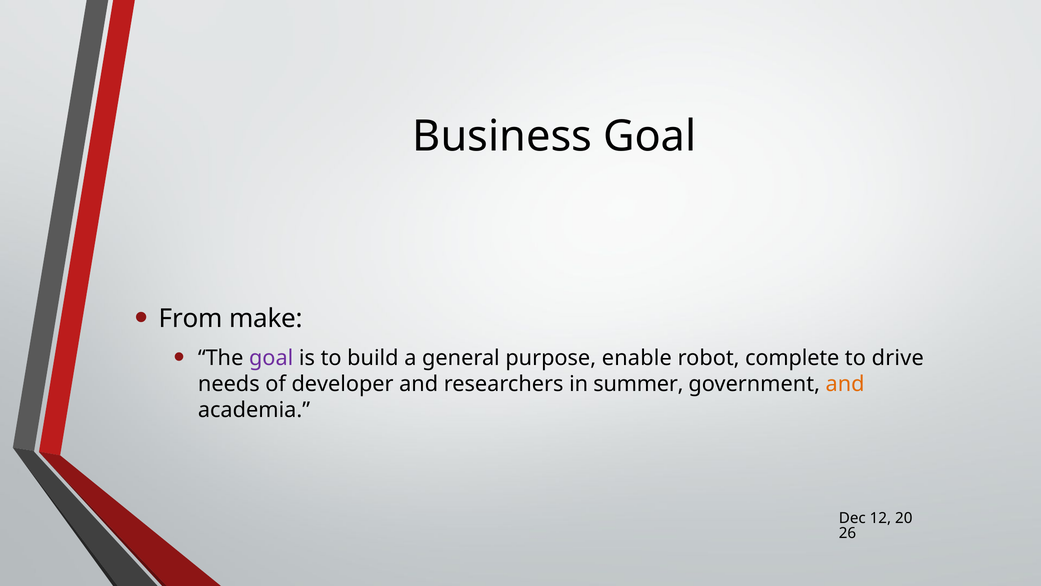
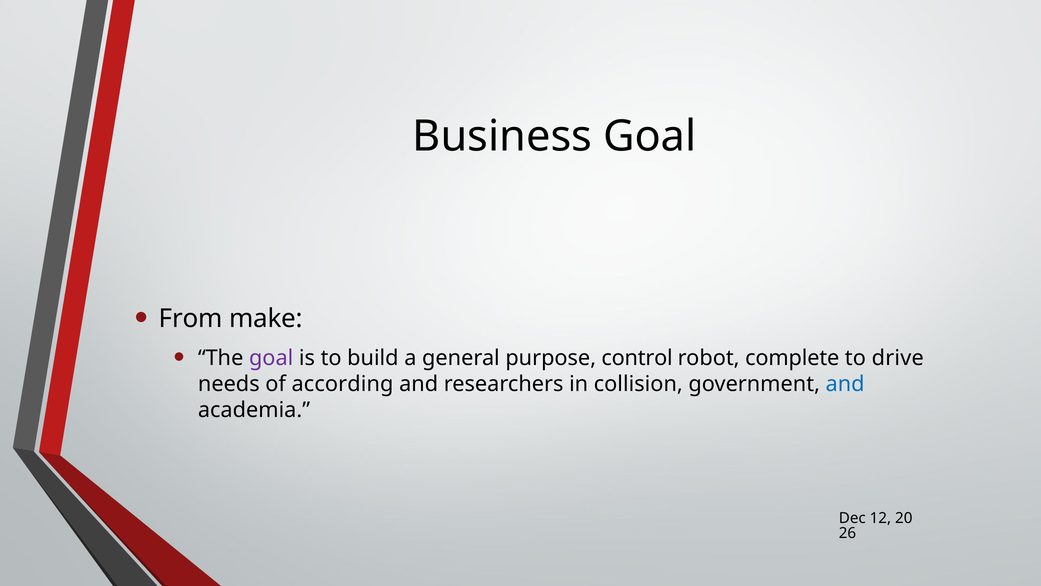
enable: enable -> control
developer: developer -> according
summer: summer -> collision
and at (845, 384) colour: orange -> blue
